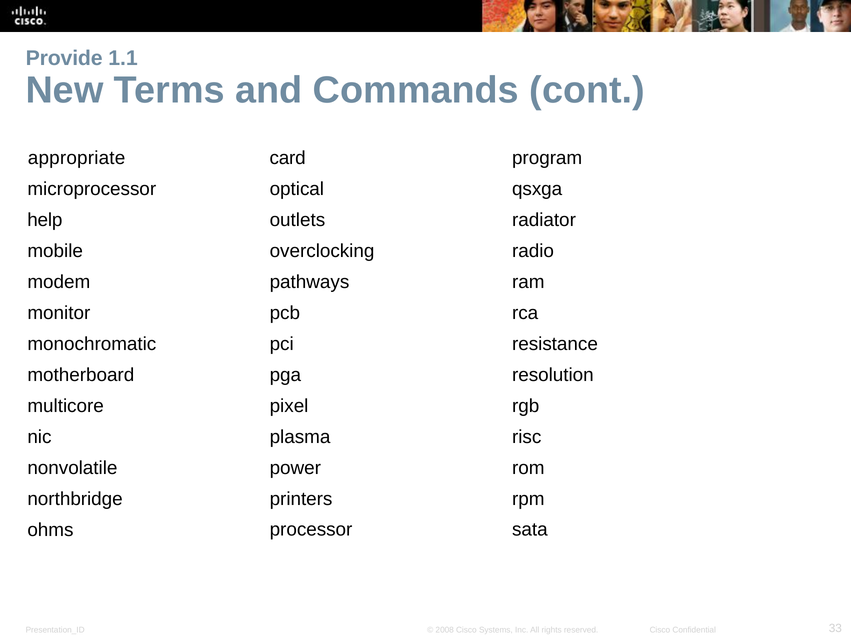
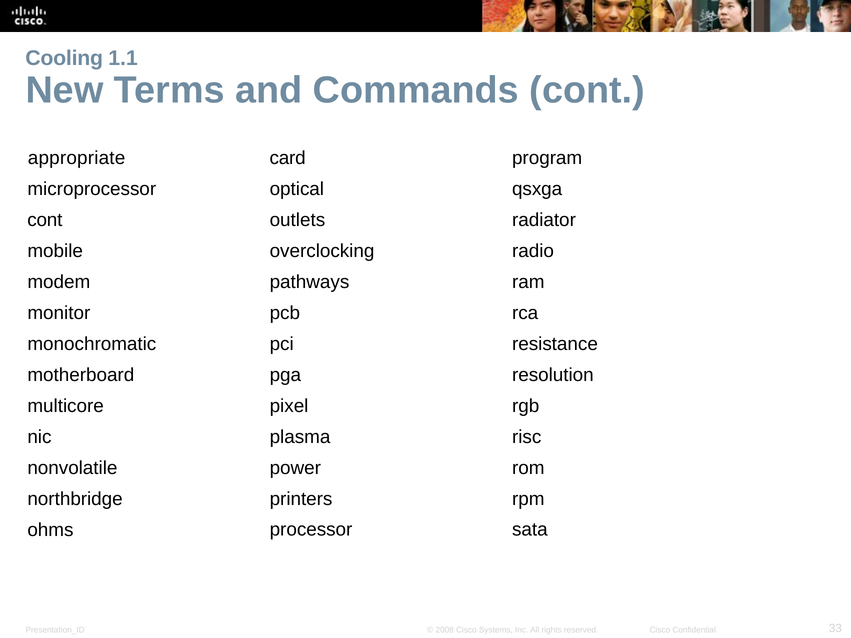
Provide: Provide -> Cooling
help at (45, 220): help -> cont
